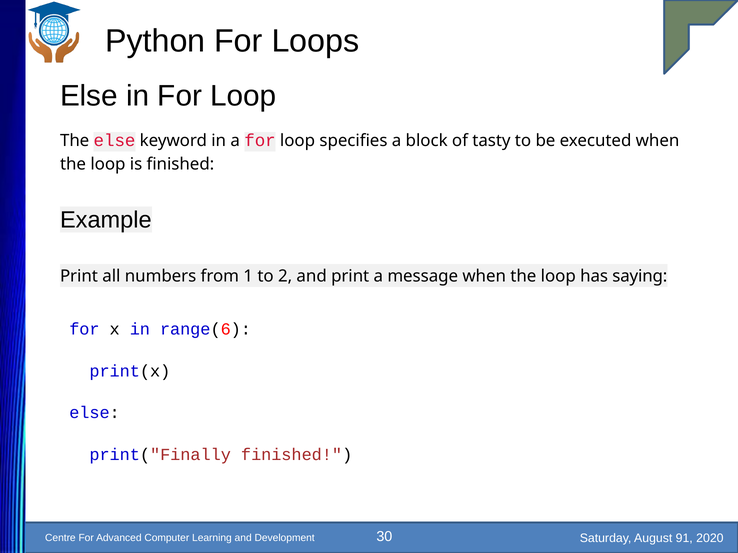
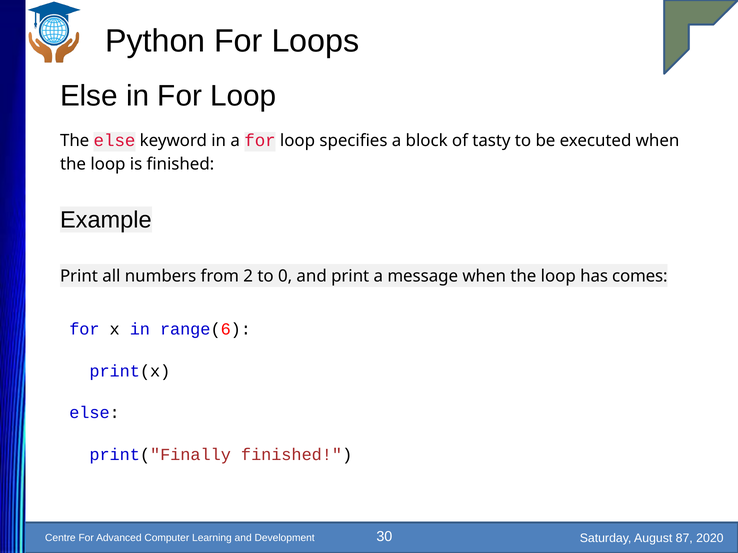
1: 1 -> 2
2: 2 -> 0
saying: saying -> comes
91: 91 -> 87
